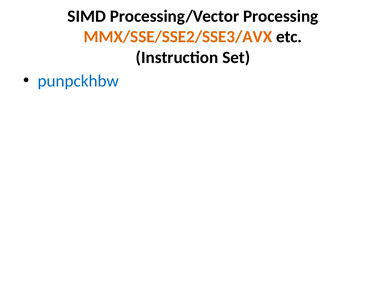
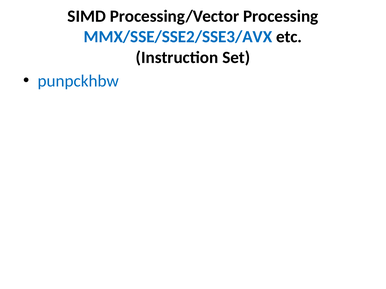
MMX/SSE/SSE2/SSE3/AVX colour: orange -> blue
